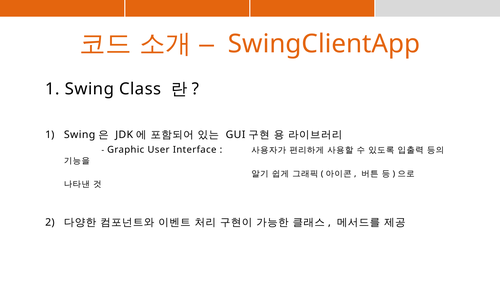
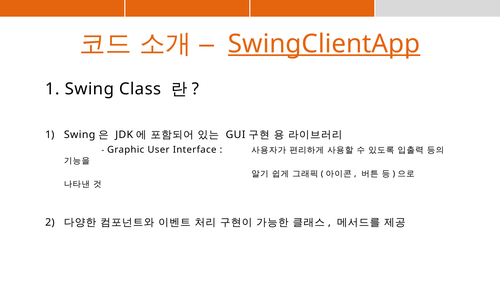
SwingClientApp underline: none -> present
